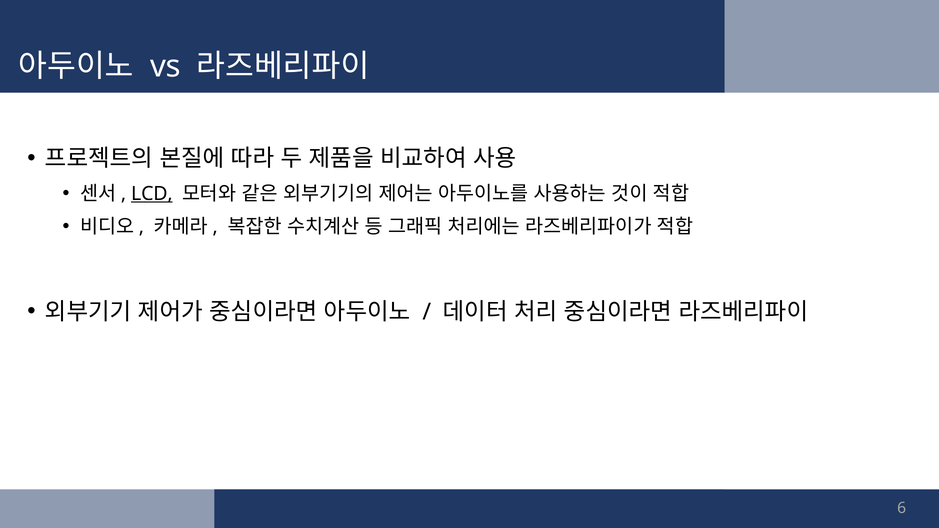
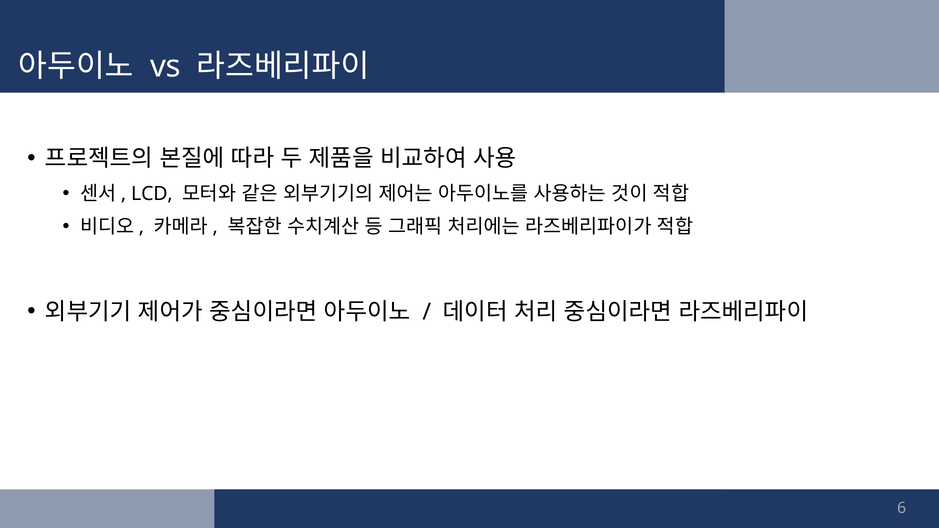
LCD underline: present -> none
